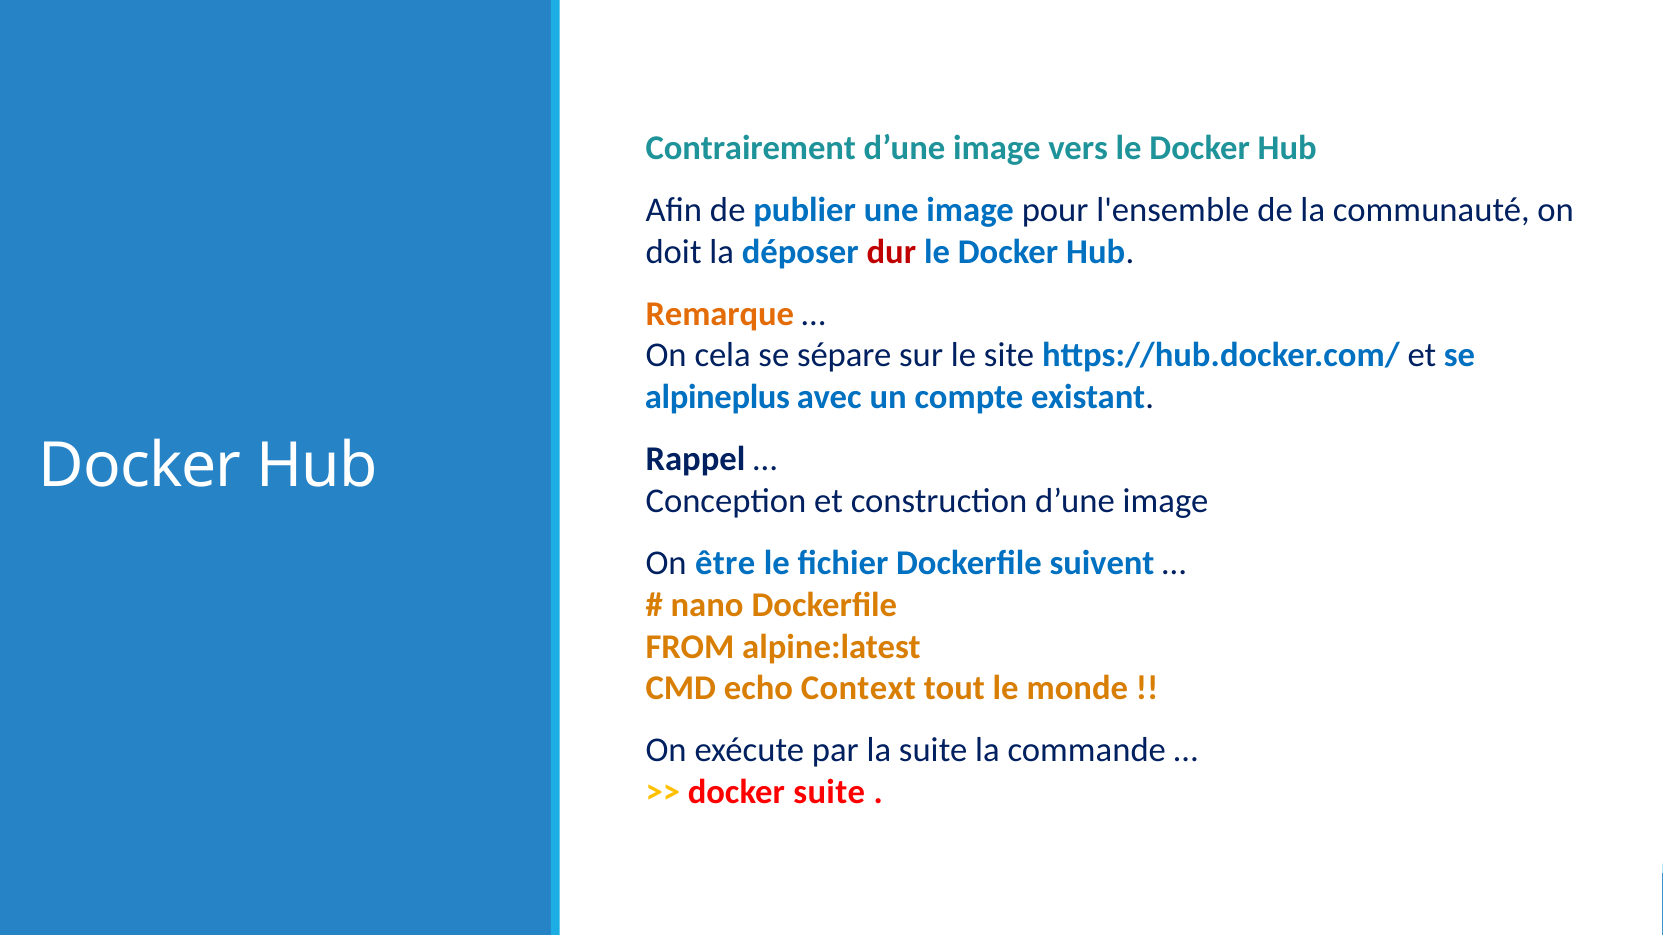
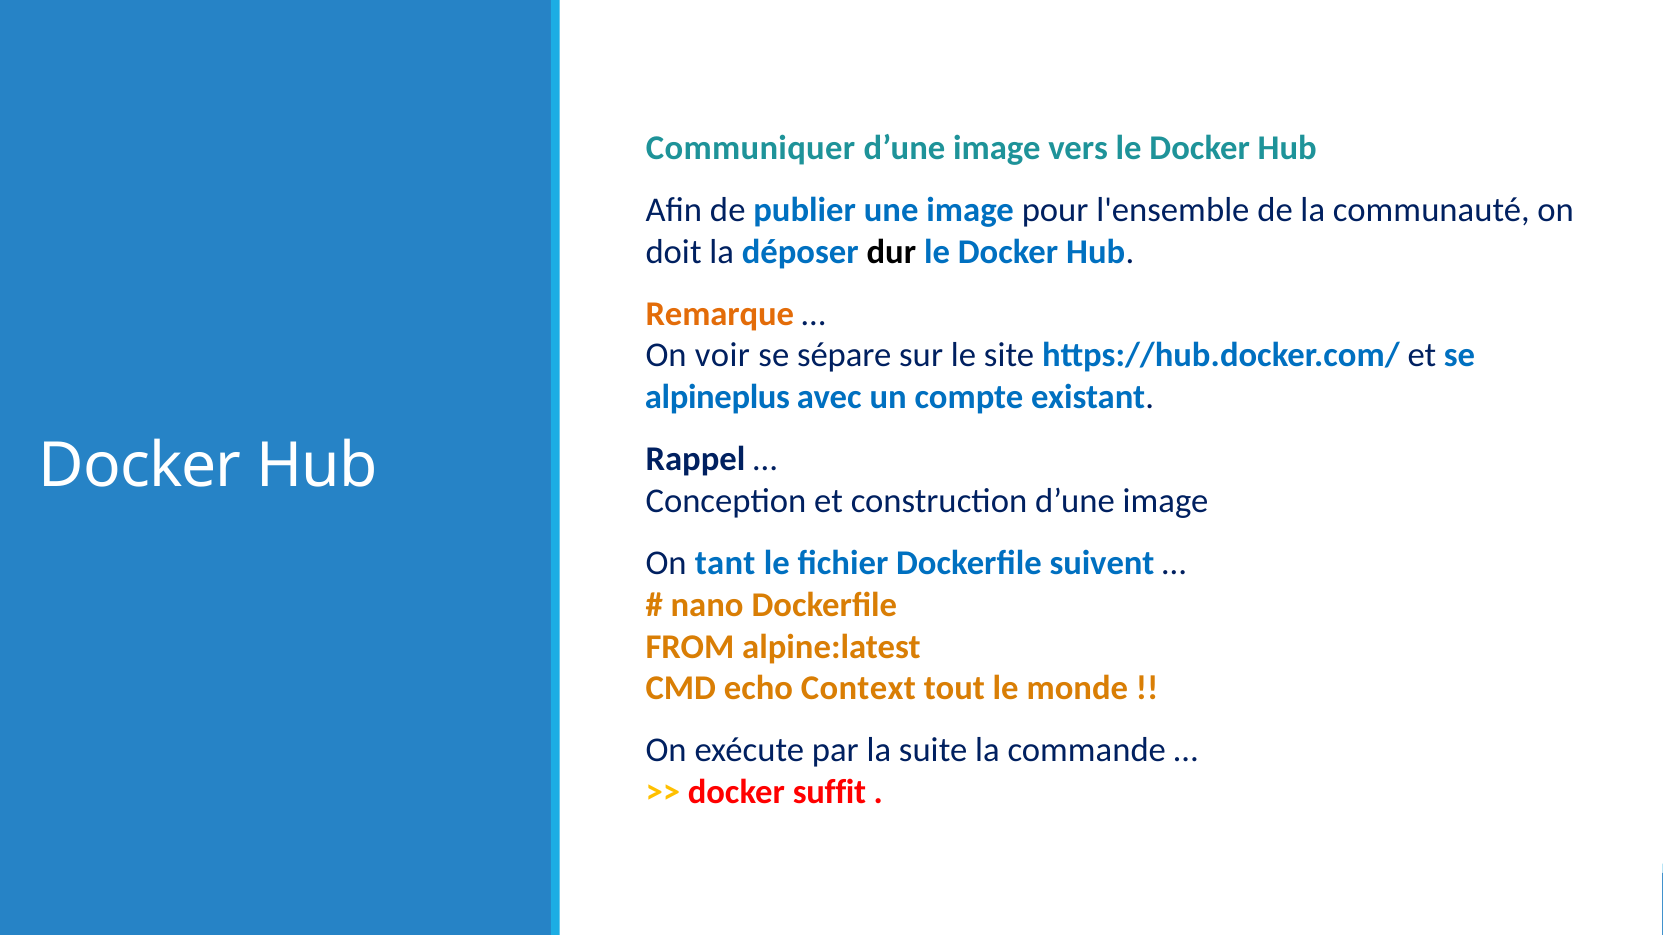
Contrairement: Contrairement -> Communiquer
dur colour: red -> black
cela: cela -> voir
être: être -> tant
docker suite: suite -> suffit
